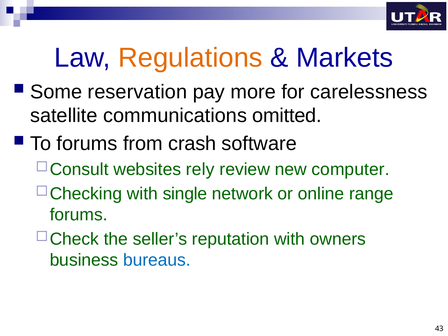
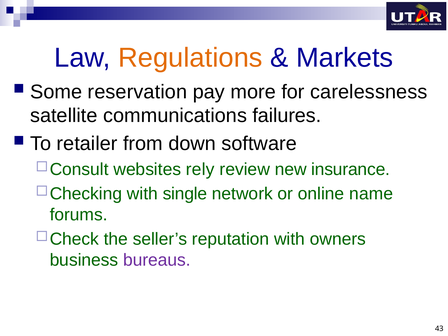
omitted: omitted -> failures
To forums: forums -> retailer
crash: crash -> down
computer: computer -> insurance
range: range -> name
bureaus colour: blue -> purple
